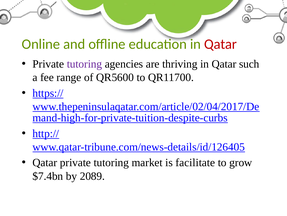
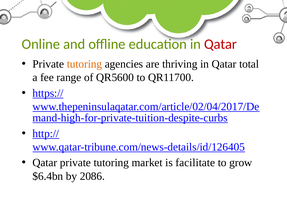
tutoring at (84, 64) colour: purple -> orange
such: such -> total
$7.4bn: $7.4bn -> $6.4bn
2089: 2089 -> 2086
